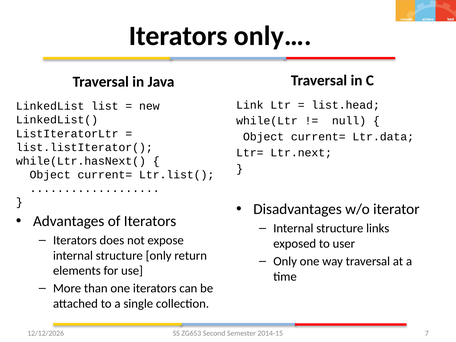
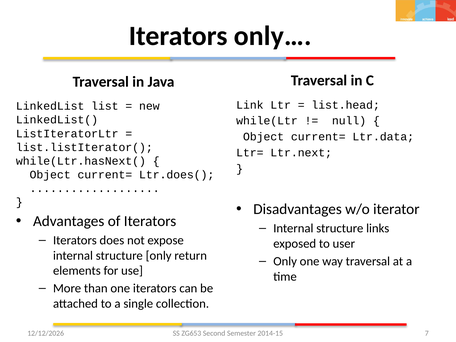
Ltr.list(: Ltr.list( -> Ltr.does(
